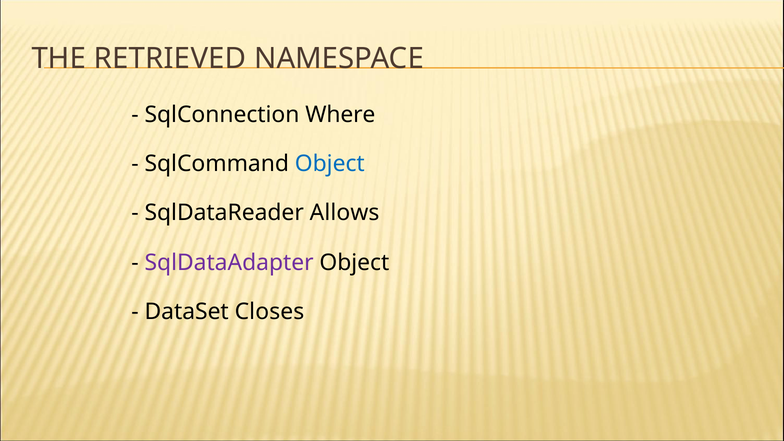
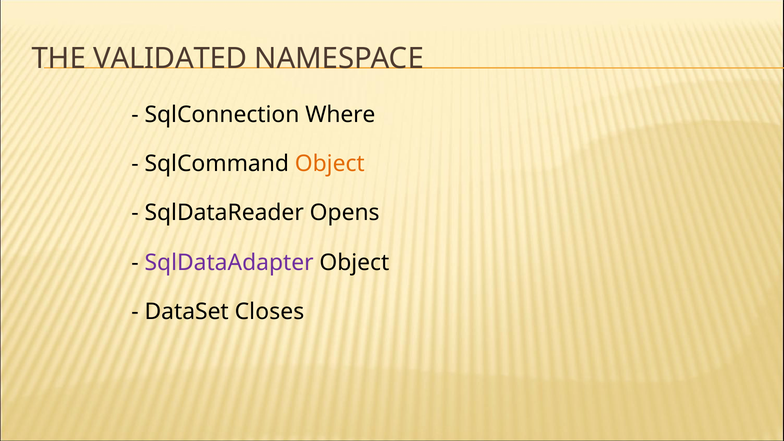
RETRIEVED: RETRIEVED -> VALIDATED
Object at (330, 164) colour: blue -> orange
Allows: Allows -> Opens
